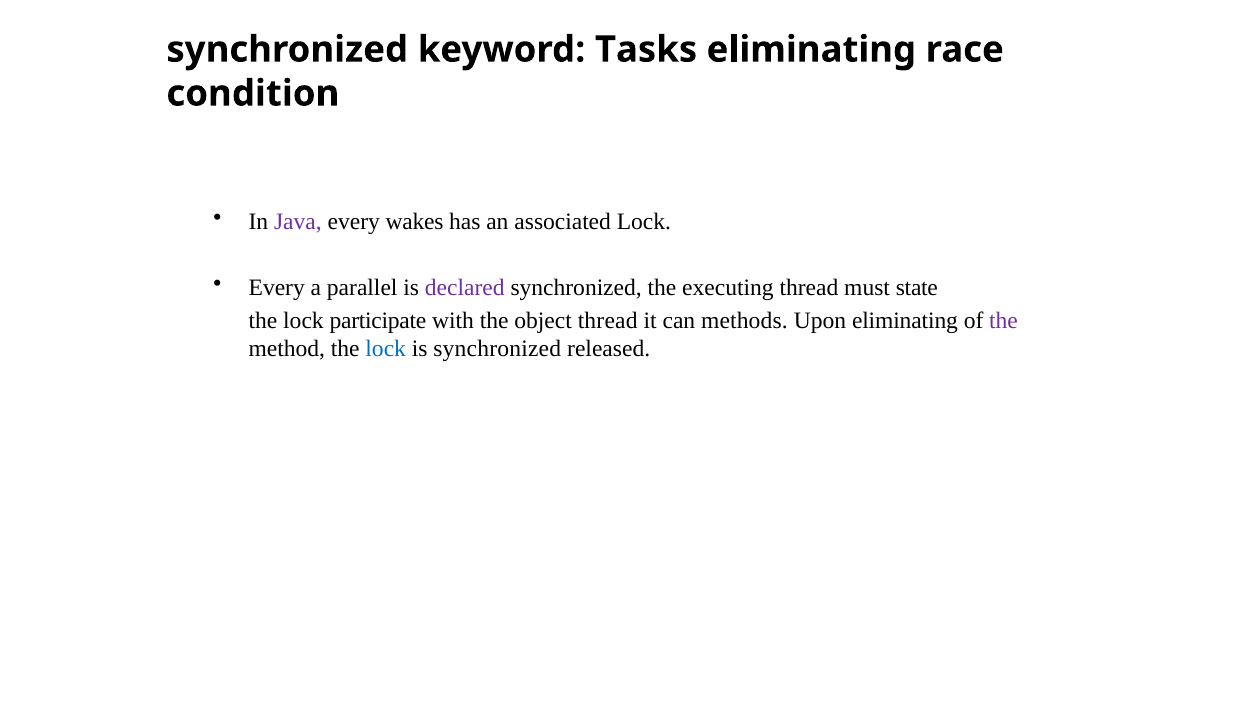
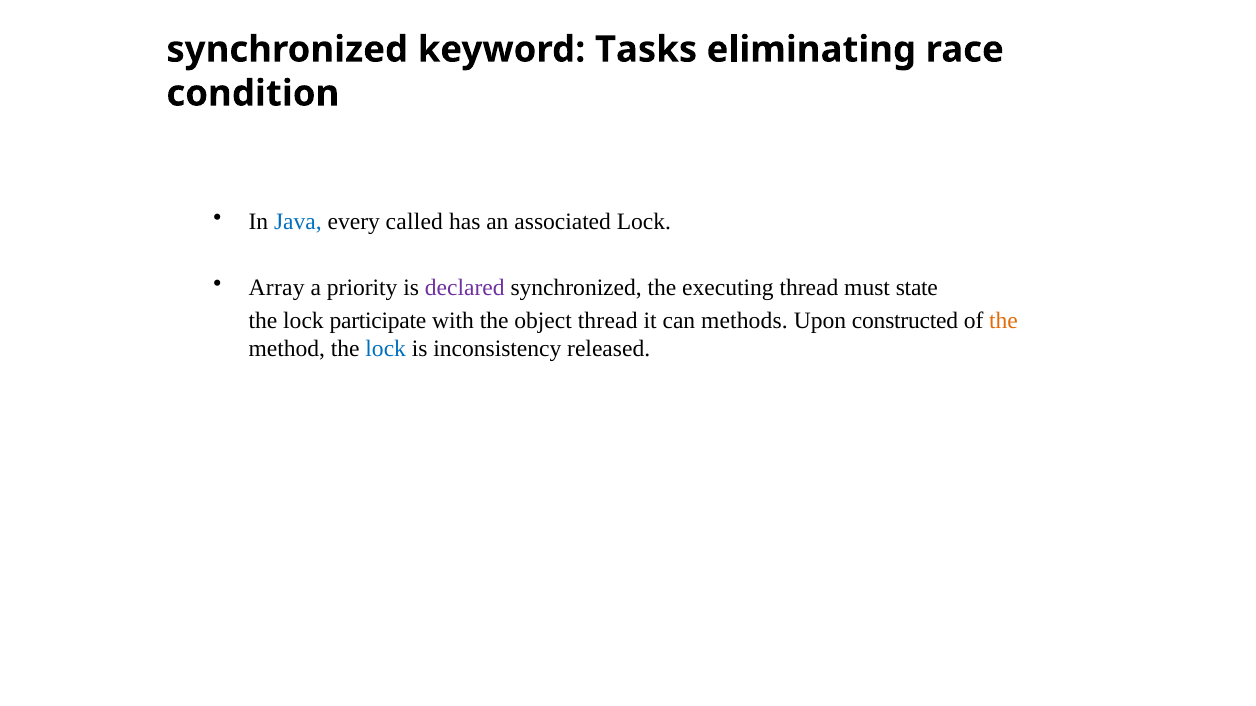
Java colour: purple -> blue
wakes: wakes -> called
Every at (277, 288): Every -> Array
parallel: parallel -> priority
Upon eliminating: eliminating -> constructed
the at (1004, 320) colour: purple -> orange
is synchronized: synchronized -> inconsistency
